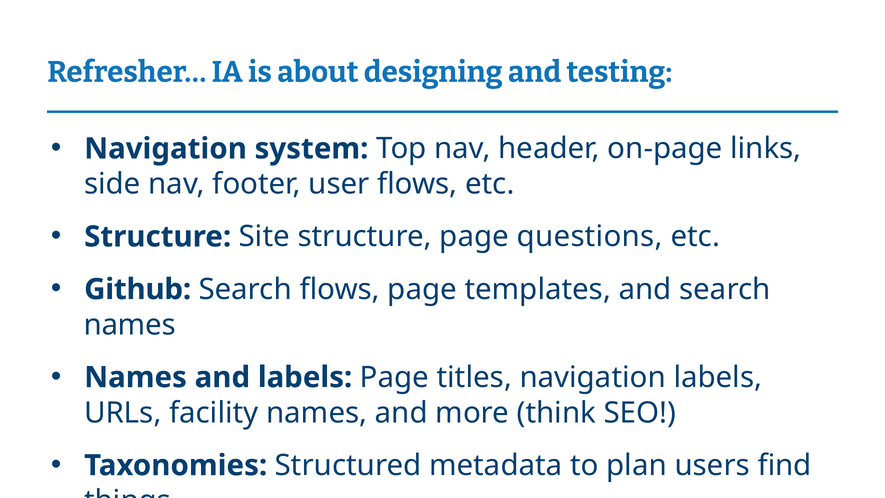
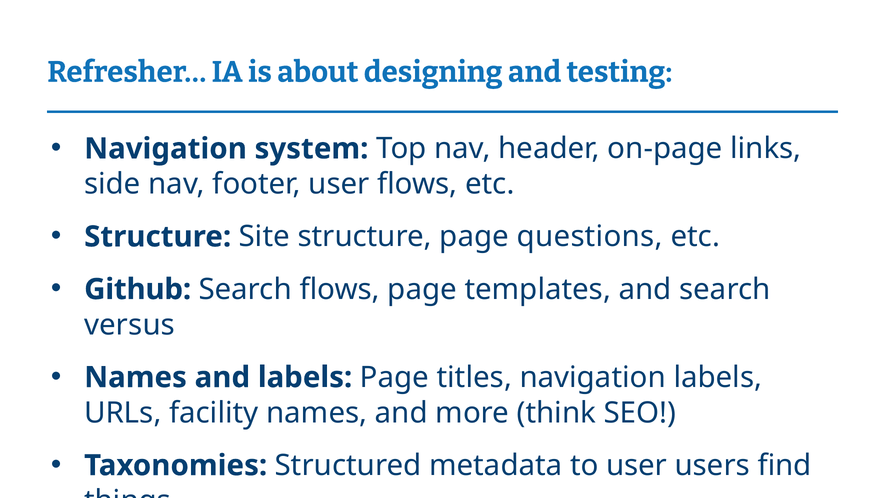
names at (130, 325): names -> versus
to plan: plan -> user
